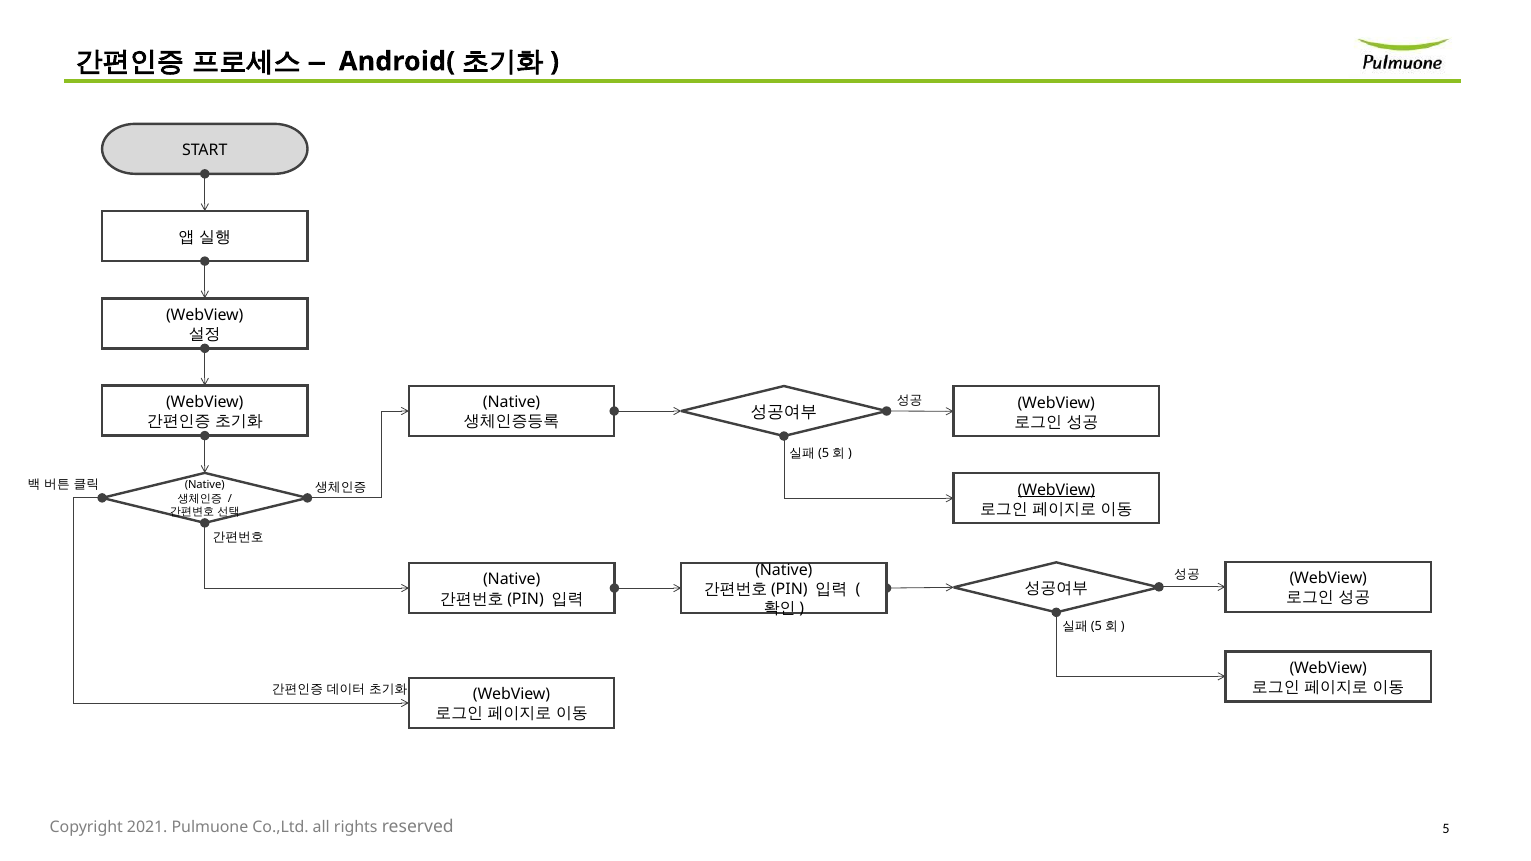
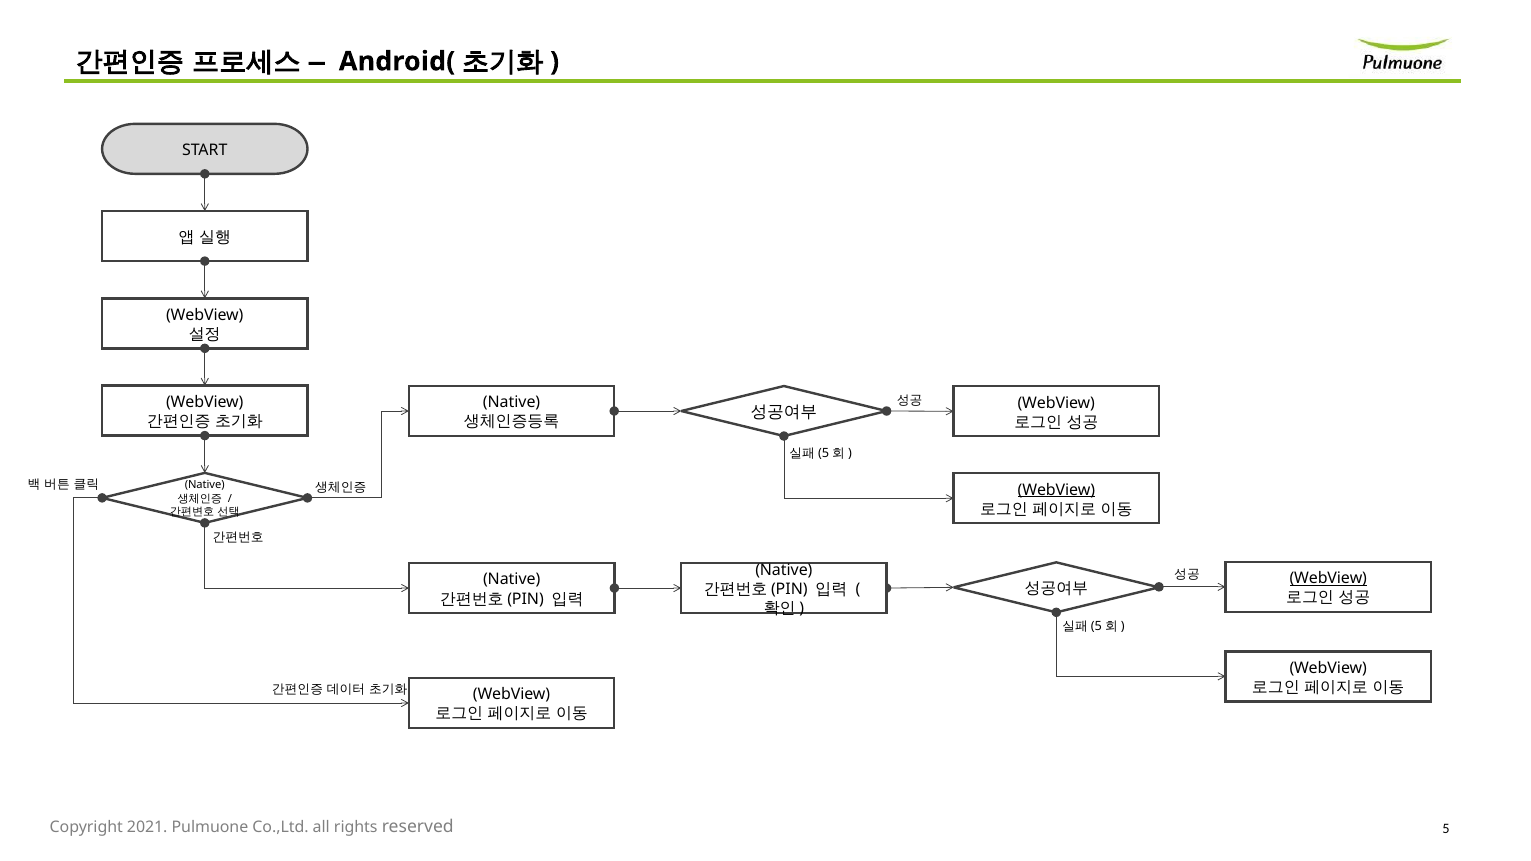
WebView at (1328, 578) underline: none -> present
